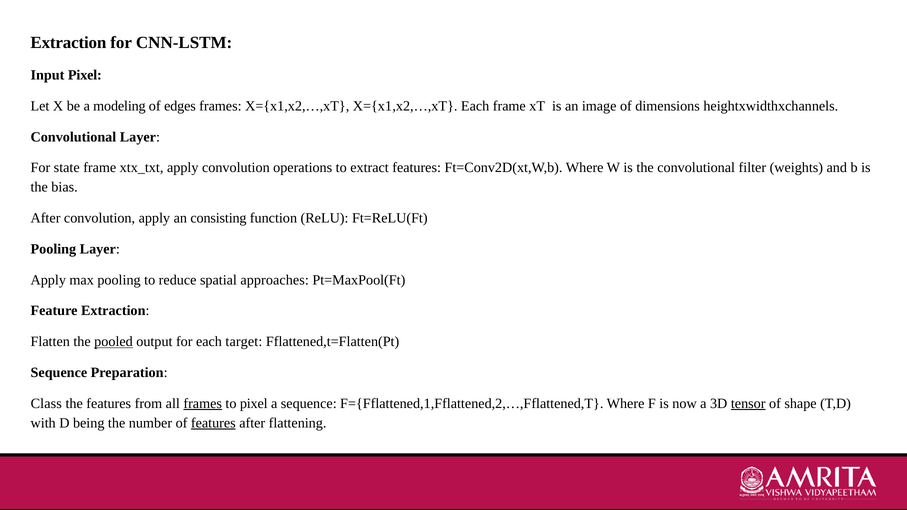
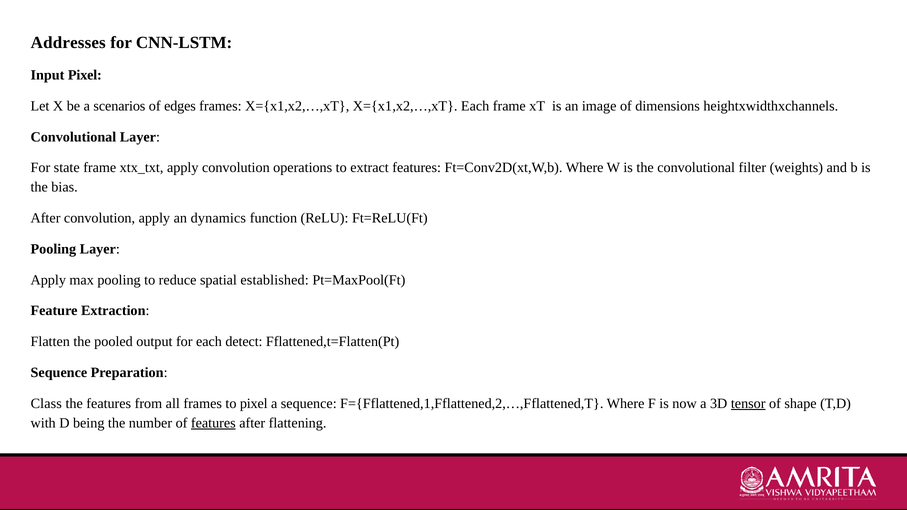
Extraction at (68, 43): Extraction -> Addresses
modeling: modeling -> scenarios
consisting: consisting -> dynamics
approaches: approaches -> established
pooled underline: present -> none
target: target -> detect
frames at (203, 403) underline: present -> none
